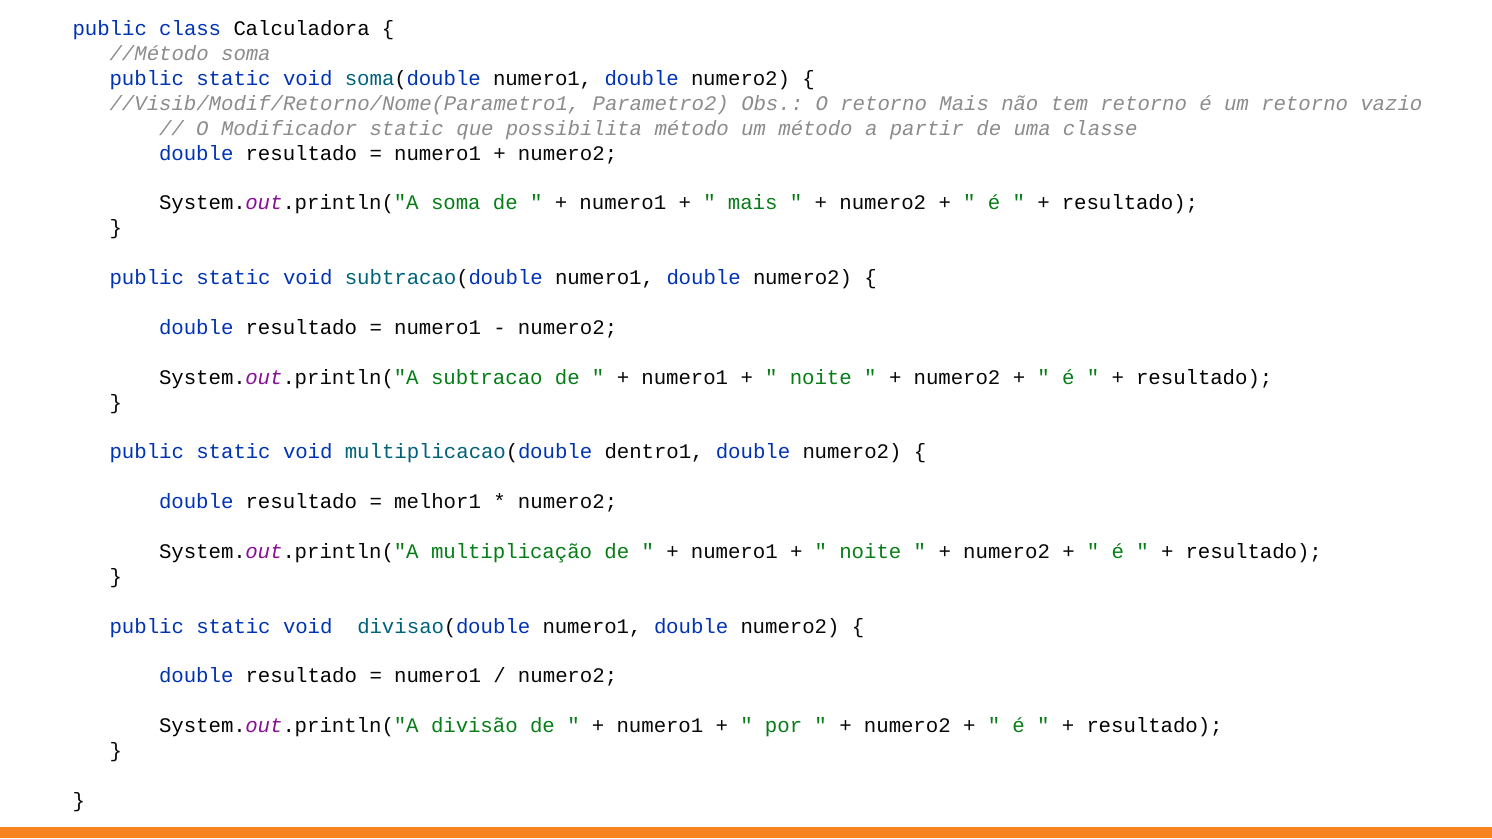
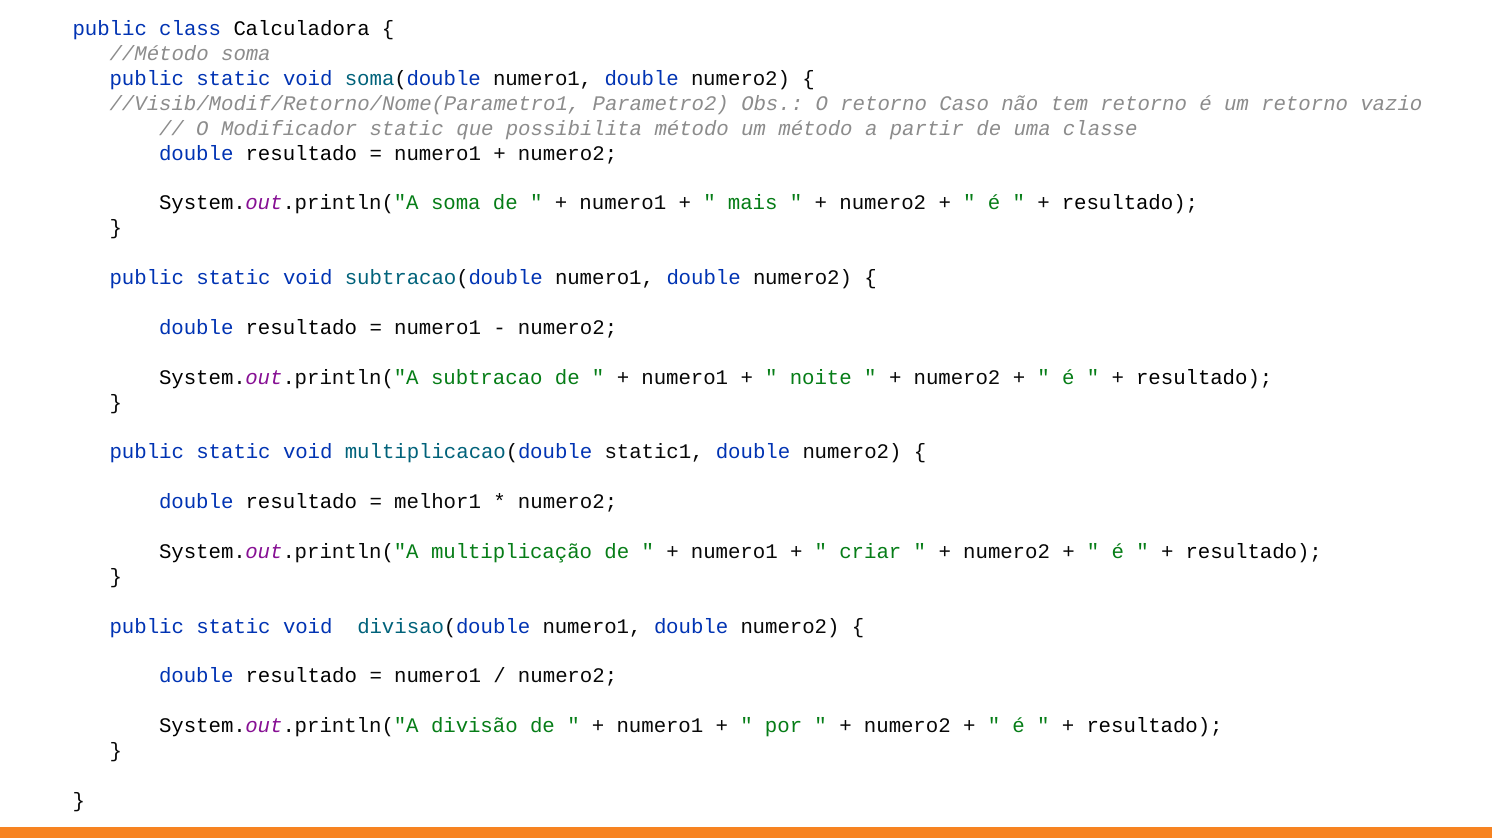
retorno Mais: Mais -> Caso
dentro1: dentro1 -> static1
noite at (870, 552): noite -> criar
